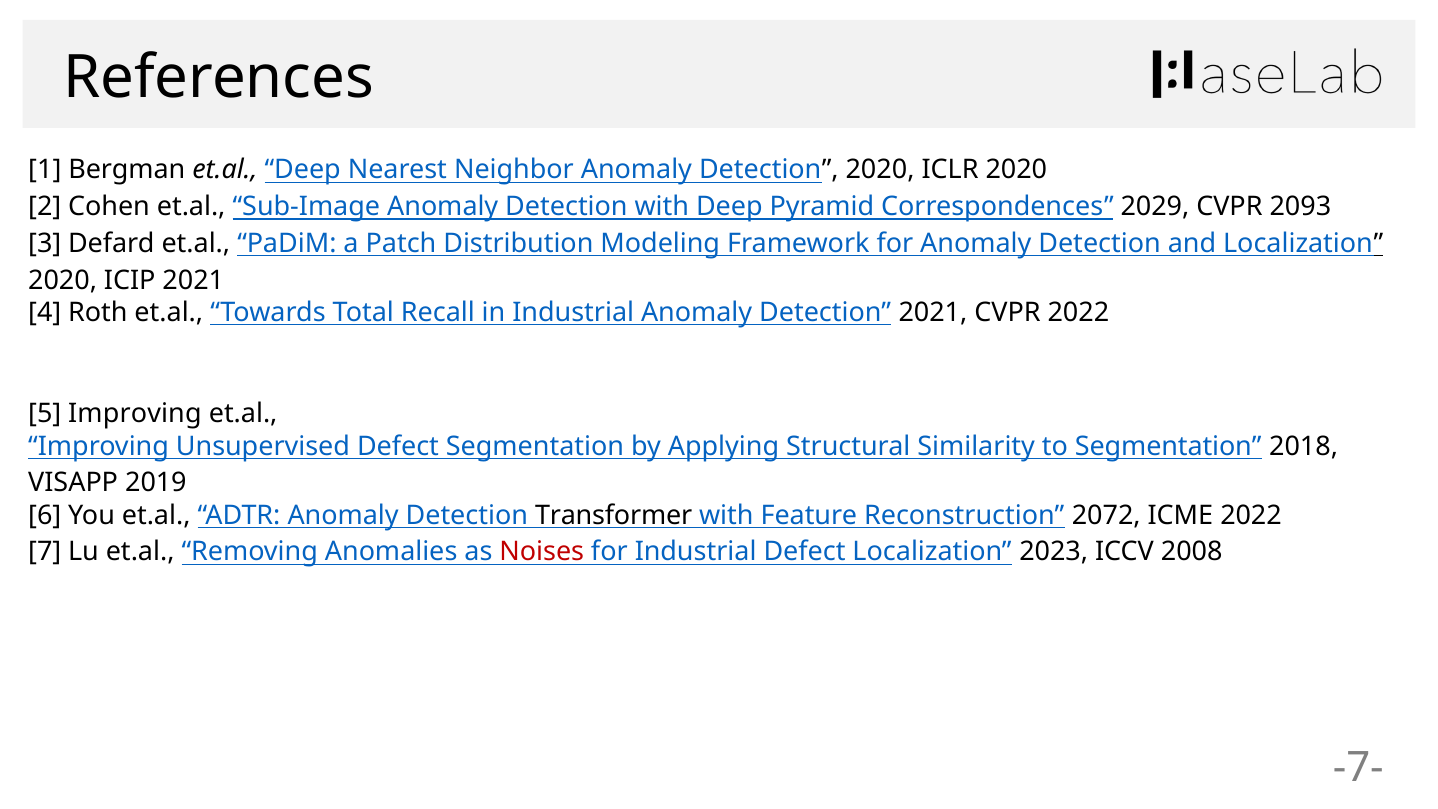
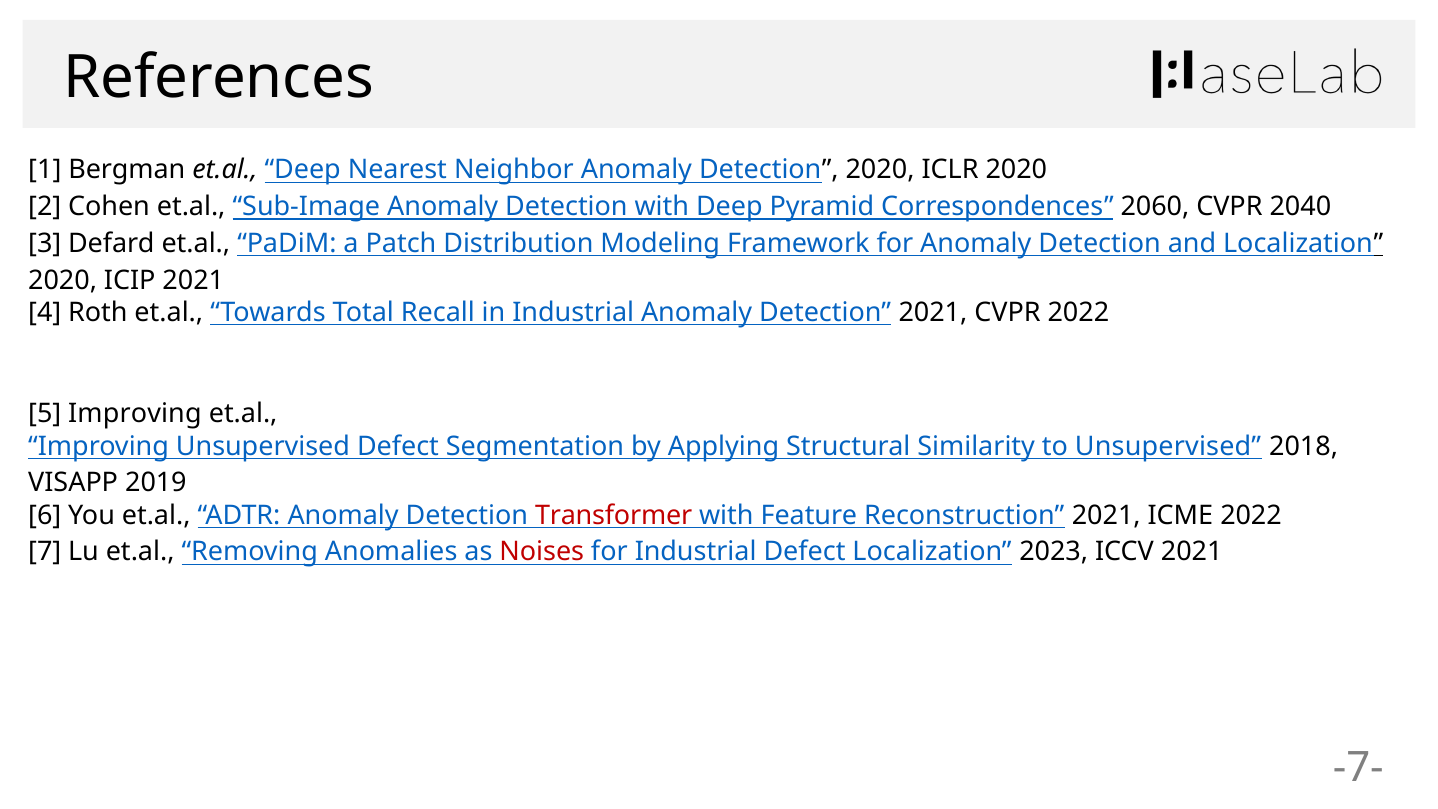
2029: 2029 -> 2060
2093: 2093 -> 2040
to Segmentation: Segmentation -> Unsupervised
Transformer colour: black -> red
Reconstruction 2072: 2072 -> 2021
ICCV 2008: 2008 -> 2021
